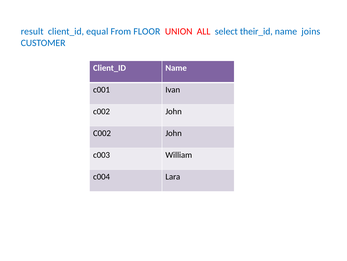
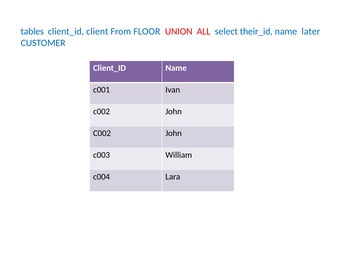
result: result -> tables
equal: equal -> client
joins: joins -> later
